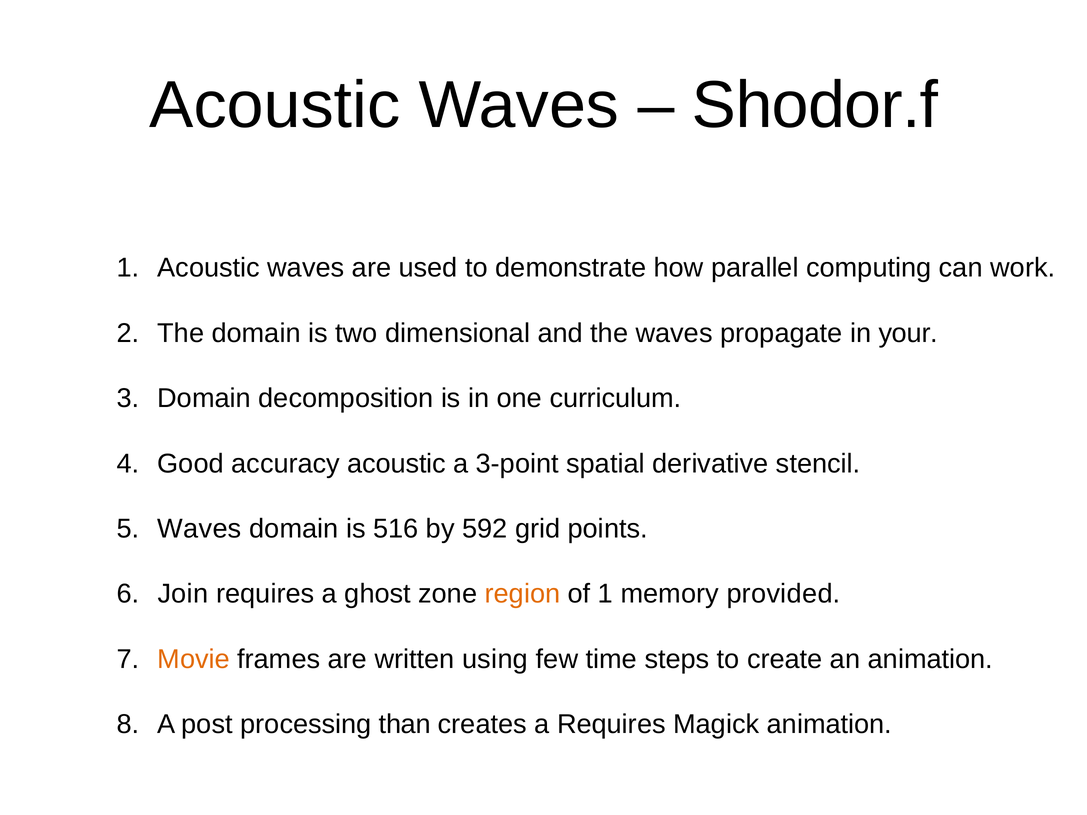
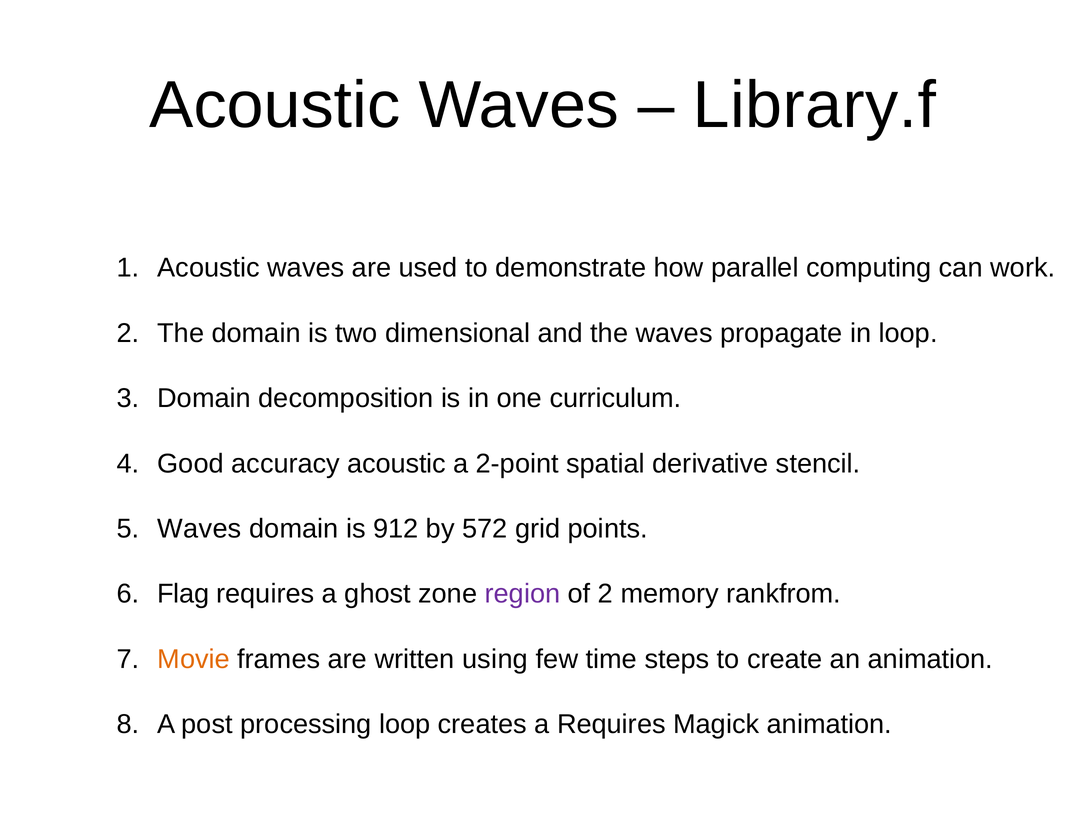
Shodor.f: Shodor.f -> Library.f
in your: your -> loop
3-point: 3-point -> 2-point
516: 516 -> 912
592: 592 -> 572
Join: Join -> Flag
region colour: orange -> purple
of 1: 1 -> 2
provided: provided -> rankfrom
processing than: than -> loop
